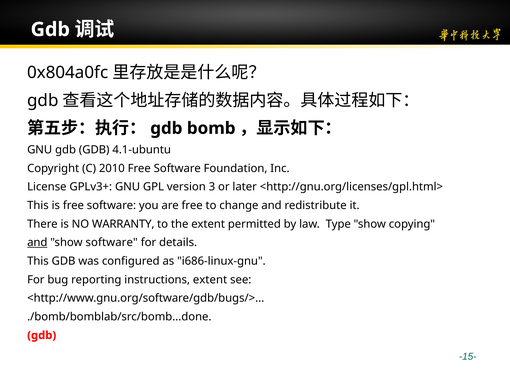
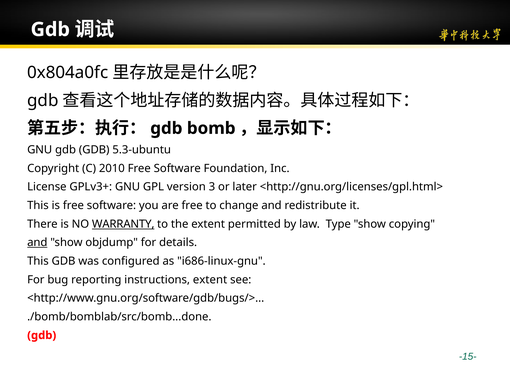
4.1-ubuntu: 4.1-ubuntu -> 5.3-ubuntu
WARRANTY underline: none -> present
show software: software -> objdump
